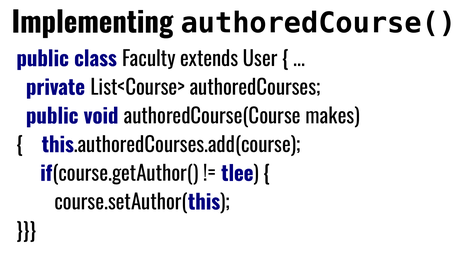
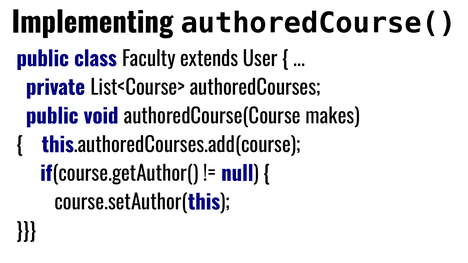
tlee: tlee -> null
